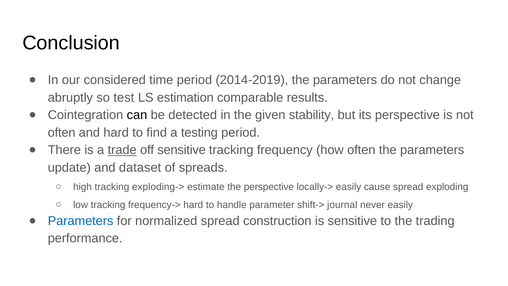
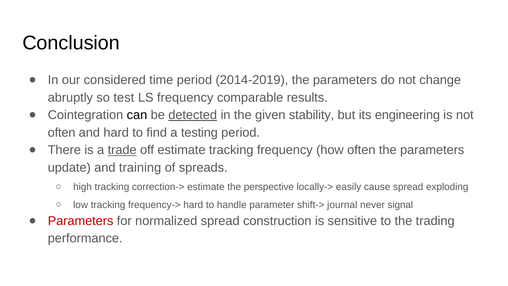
LS estimation: estimation -> frequency
detected underline: none -> present
its perspective: perspective -> engineering
off sensitive: sensitive -> estimate
dataset: dataset -> training
exploding->: exploding-> -> correction->
never easily: easily -> signal
Parameters at (81, 221) colour: blue -> red
